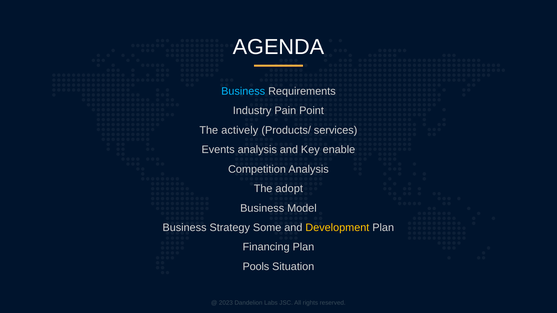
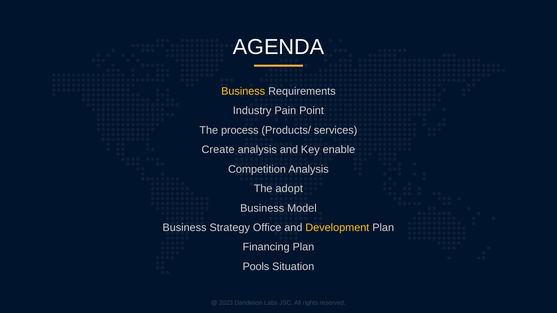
Business at (243, 91) colour: light blue -> yellow
actively: actively -> process
Events: Events -> Create
Some: Some -> Office
